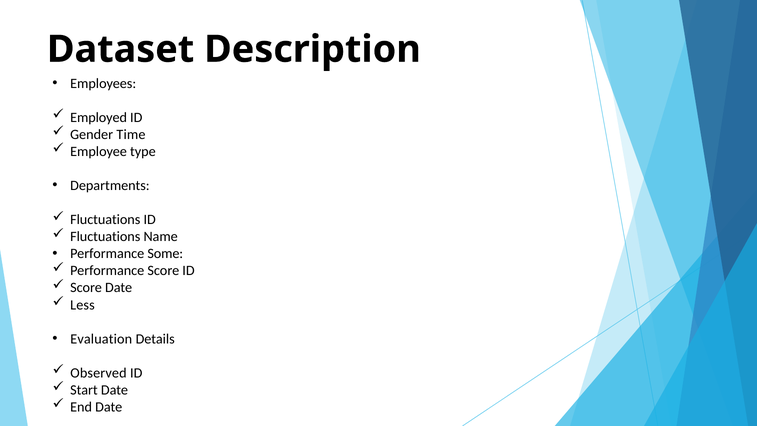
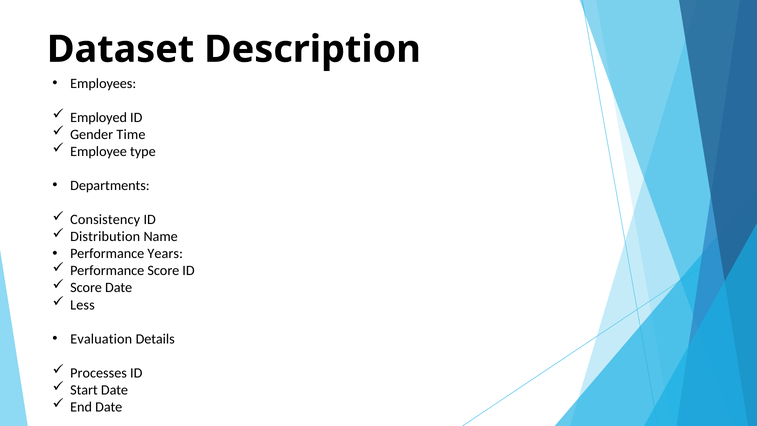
Fluctuations at (105, 220): Fluctuations -> Consistency
Fluctuations at (105, 237): Fluctuations -> Distribution
Some: Some -> Years
Observed: Observed -> Processes
